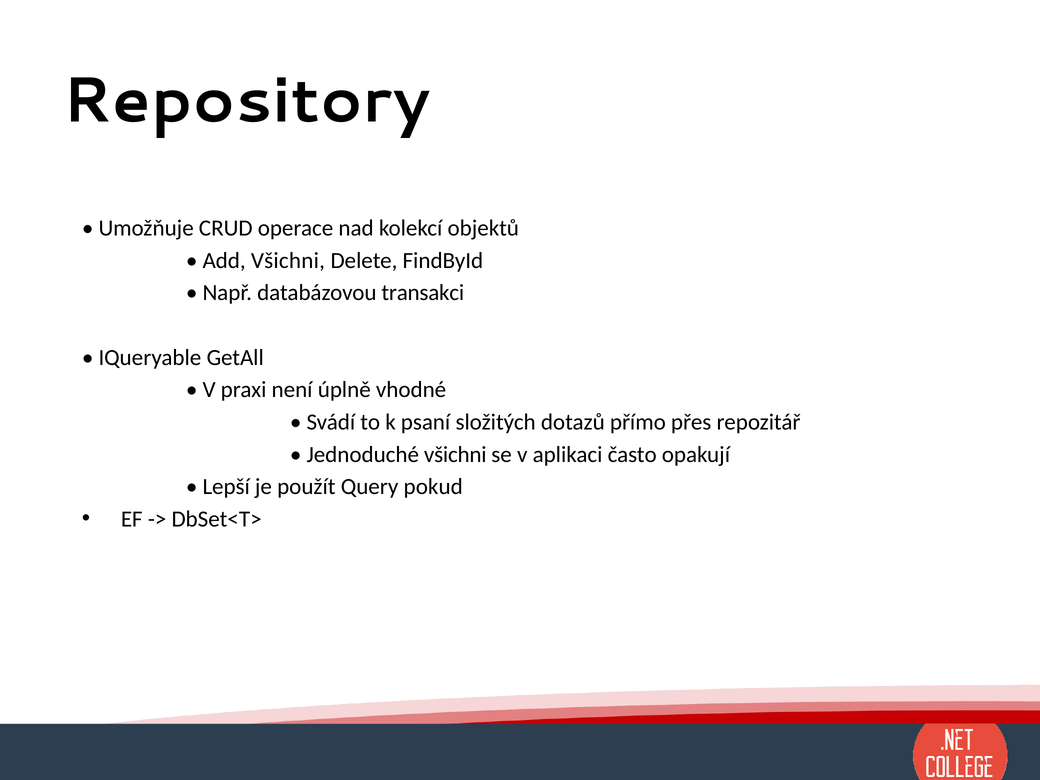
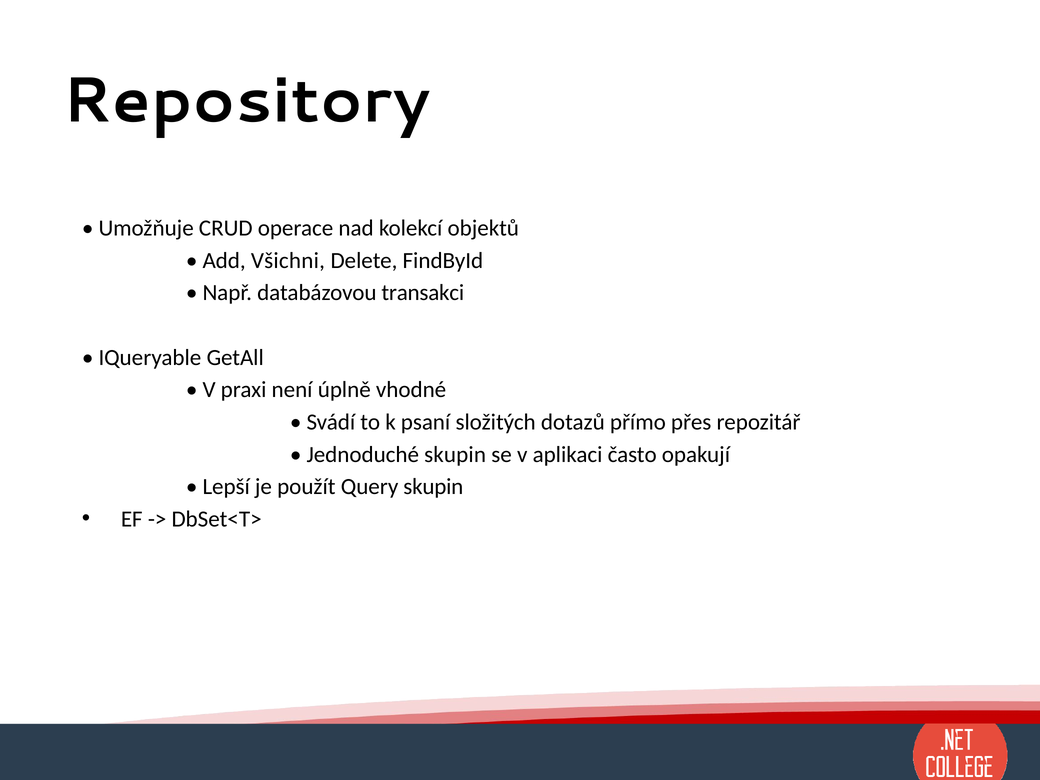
Jednoduché všichni: všichni -> skupin
Query pokud: pokud -> skupin
